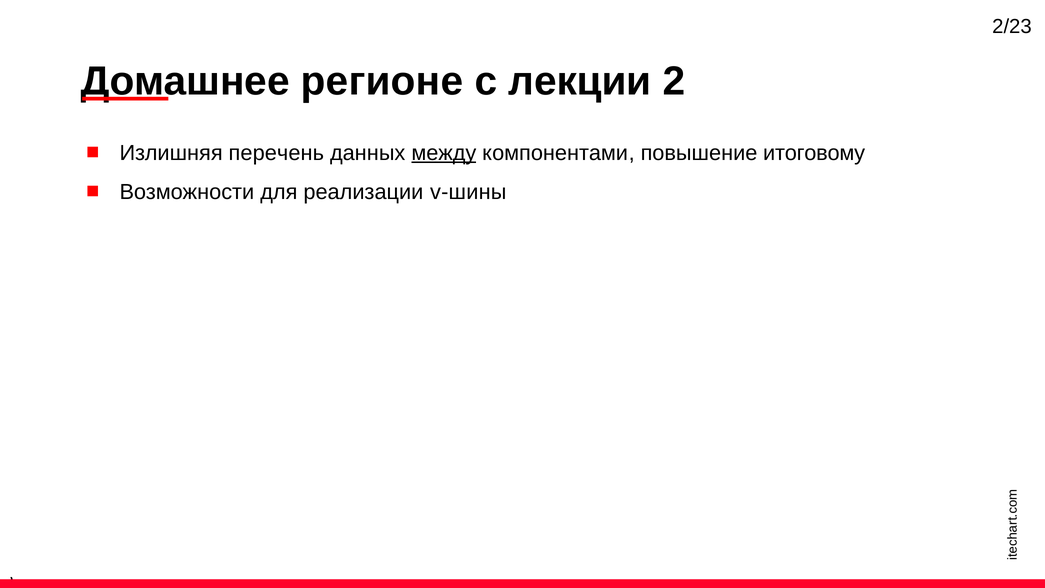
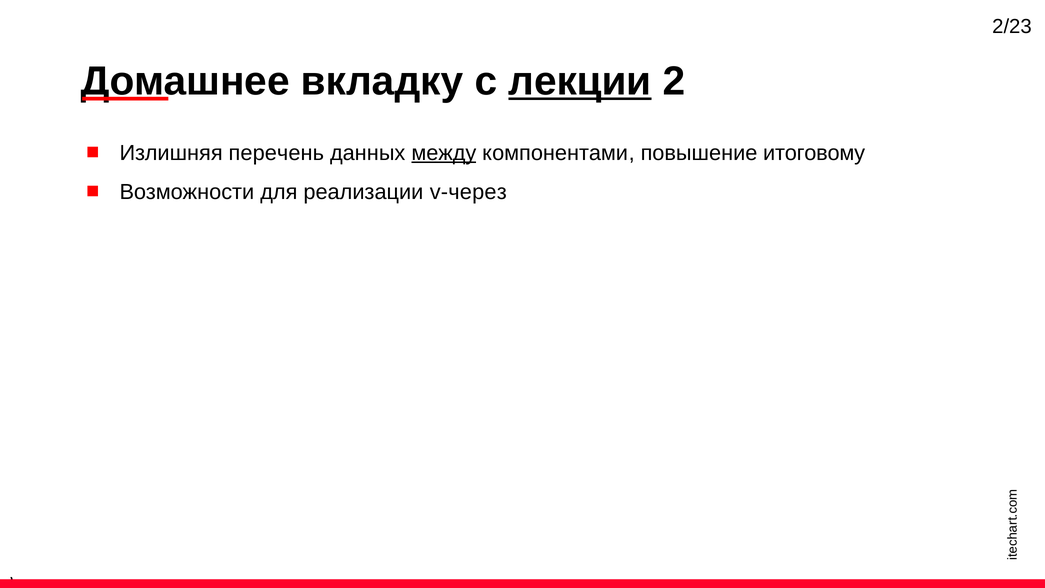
регионе: регионе -> вкладку
лекции underline: none -> present
v-шины: v-шины -> v-через
